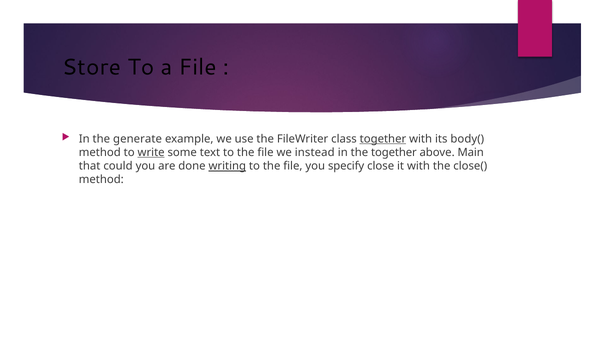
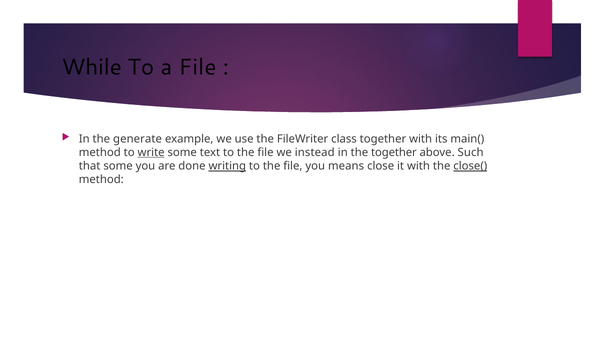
Store: Store -> While
together at (383, 139) underline: present -> none
body(: body( -> main(
Main: Main -> Such
that could: could -> some
specify: specify -> means
close( underline: none -> present
